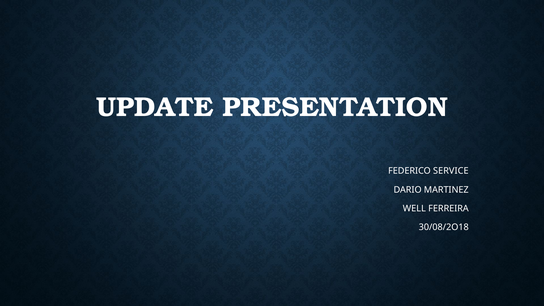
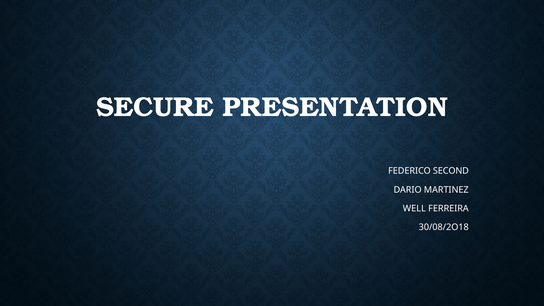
UPDATE: UPDATE -> SECURE
SERVICE: SERVICE -> SECOND
